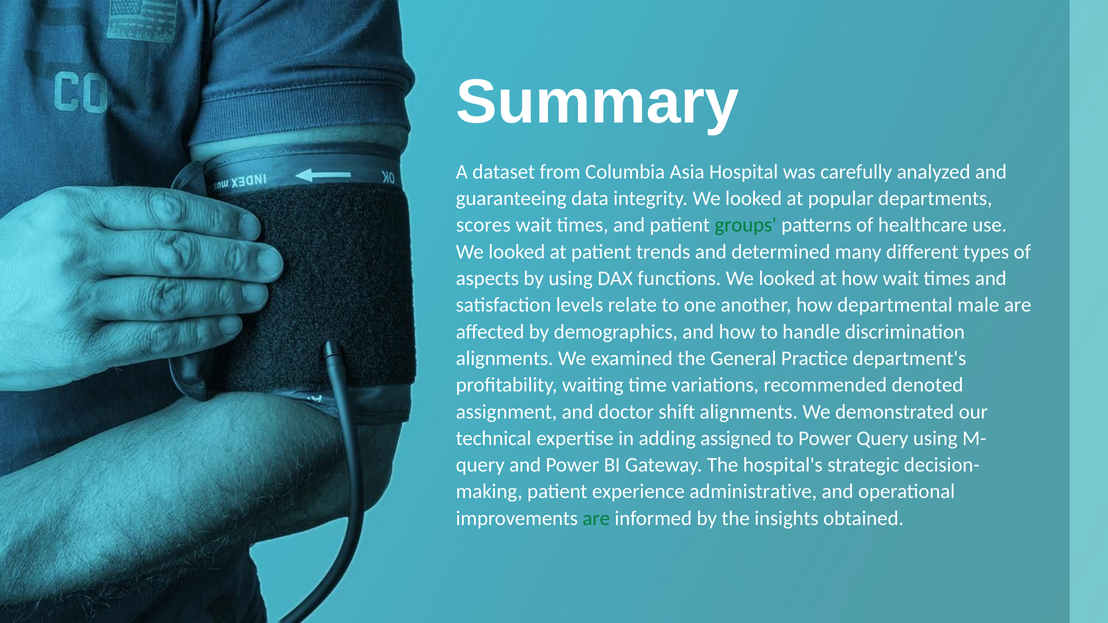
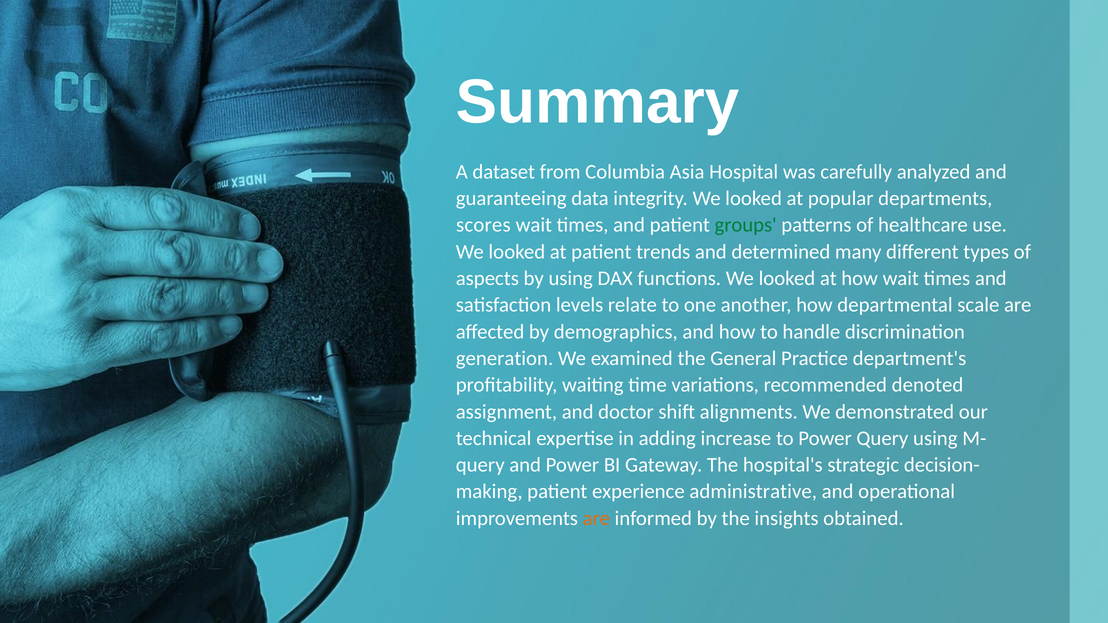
male: male -> scale
alignments at (505, 358): alignments -> generation
assigned: assigned -> increase
are at (596, 518) colour: green -> orange
